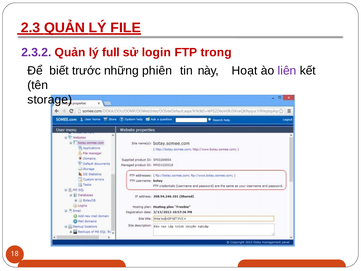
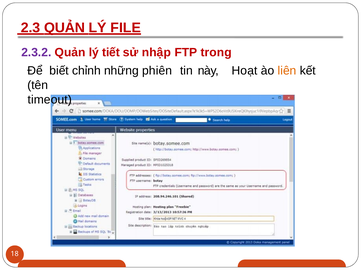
full: full -> tiết
login: login -> nhập
trước: trước -> chỉnh
liên colour: purple -> orange
storage: storage -> timeout
